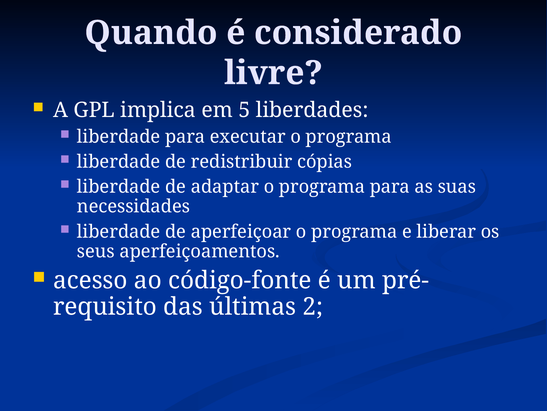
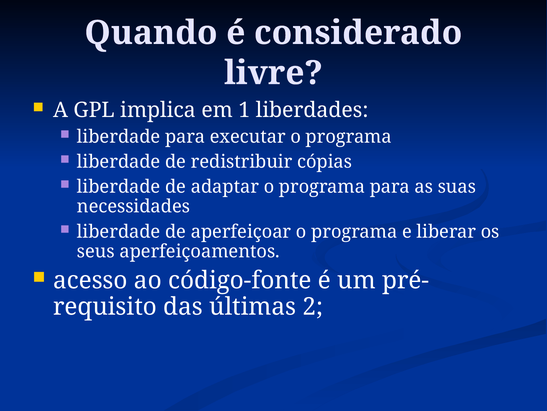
5: 5 -> 1
